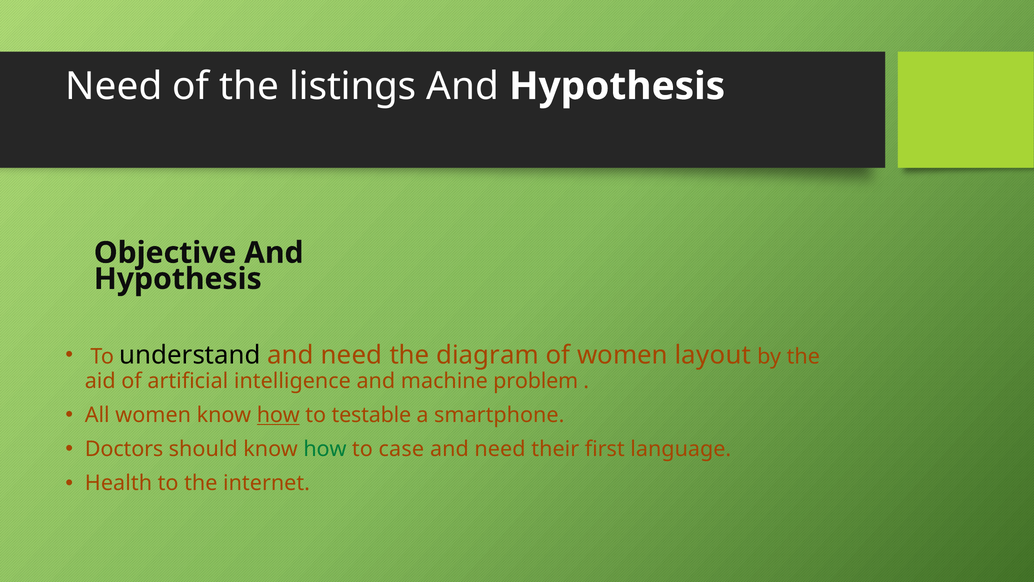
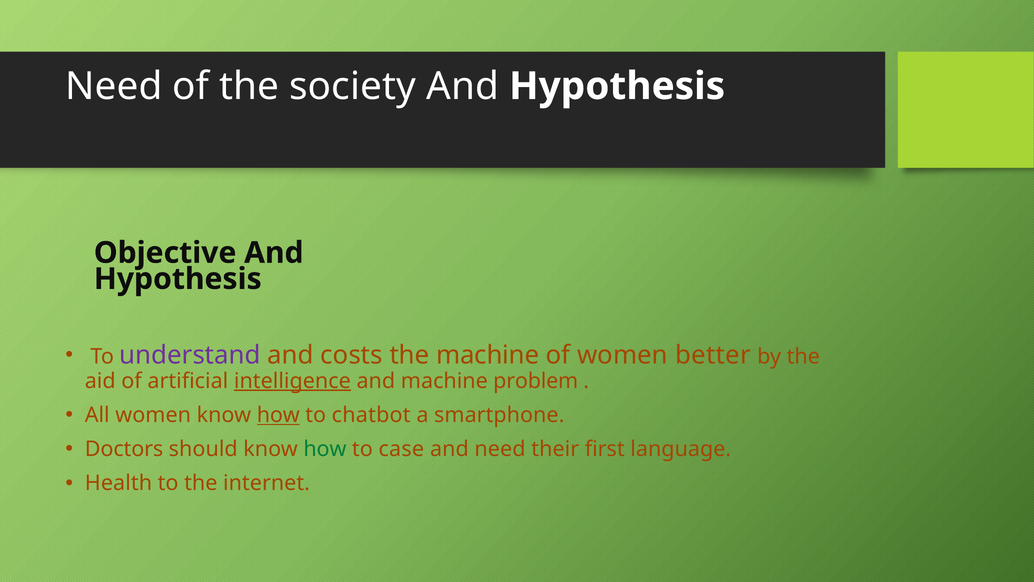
listings: listings -> society
understand colour: black -> purple
need at (351, 355): need -> costs
the diagram: diagram -> machine
layout: layout -> better
intelligence underline: none -> present
testable: testable -> chatbot
